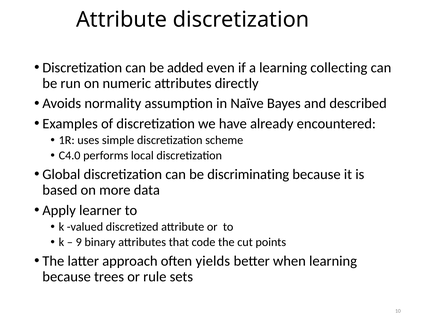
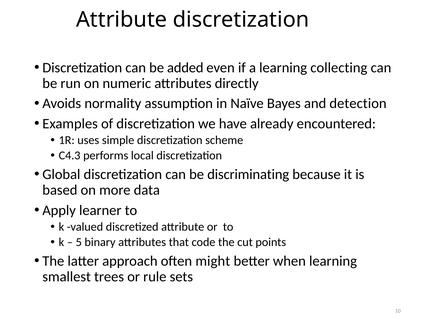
described: described -> detection
C4.0: C4.0 -> C4.3
9: 9 -> 5
yields: yields -> might
because at (67, 277): because -> smallest
